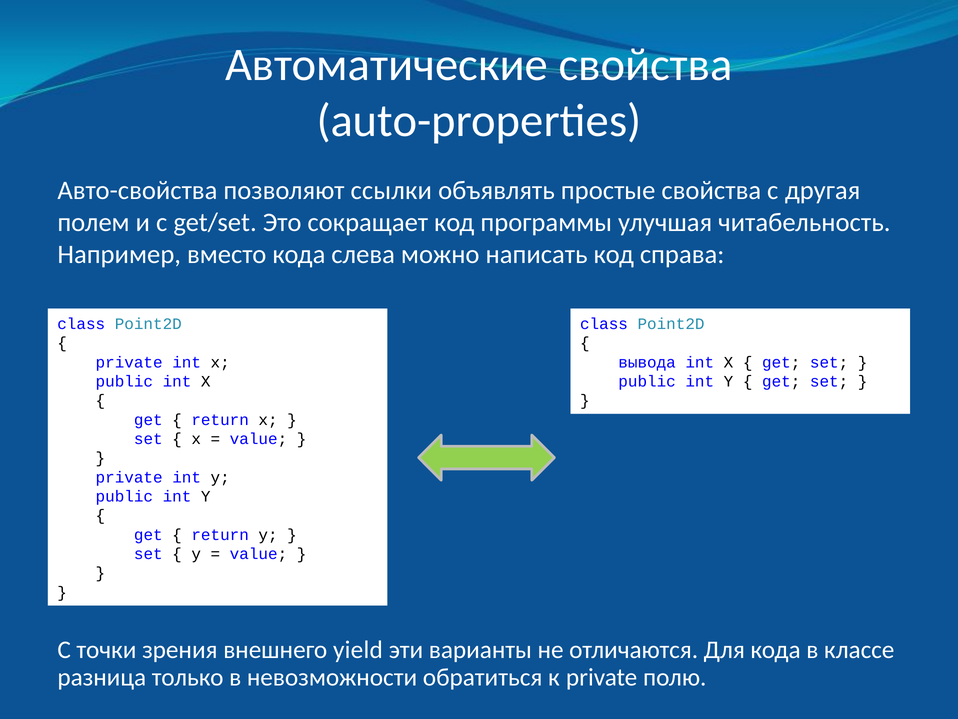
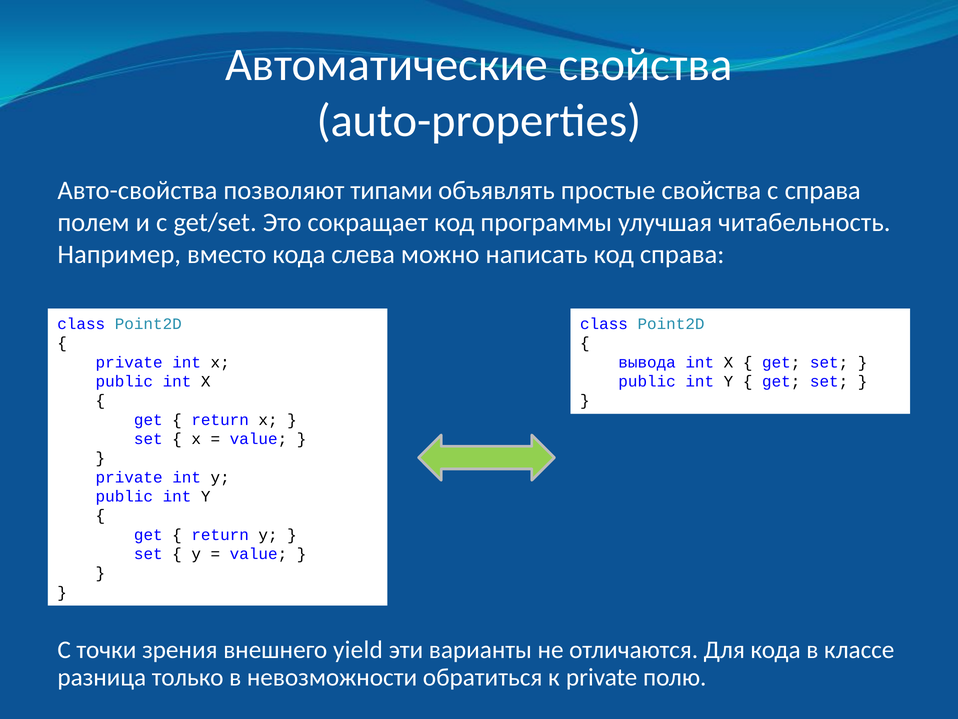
ссылки: ссылки -> типами
с другая: другая -> справа
